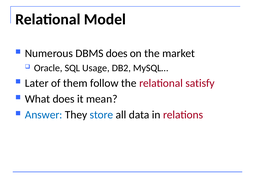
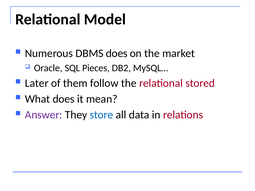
Usage: Usage -> Pieces
satisfy: satisfy -> stored
Answer colour: blue -> purple
